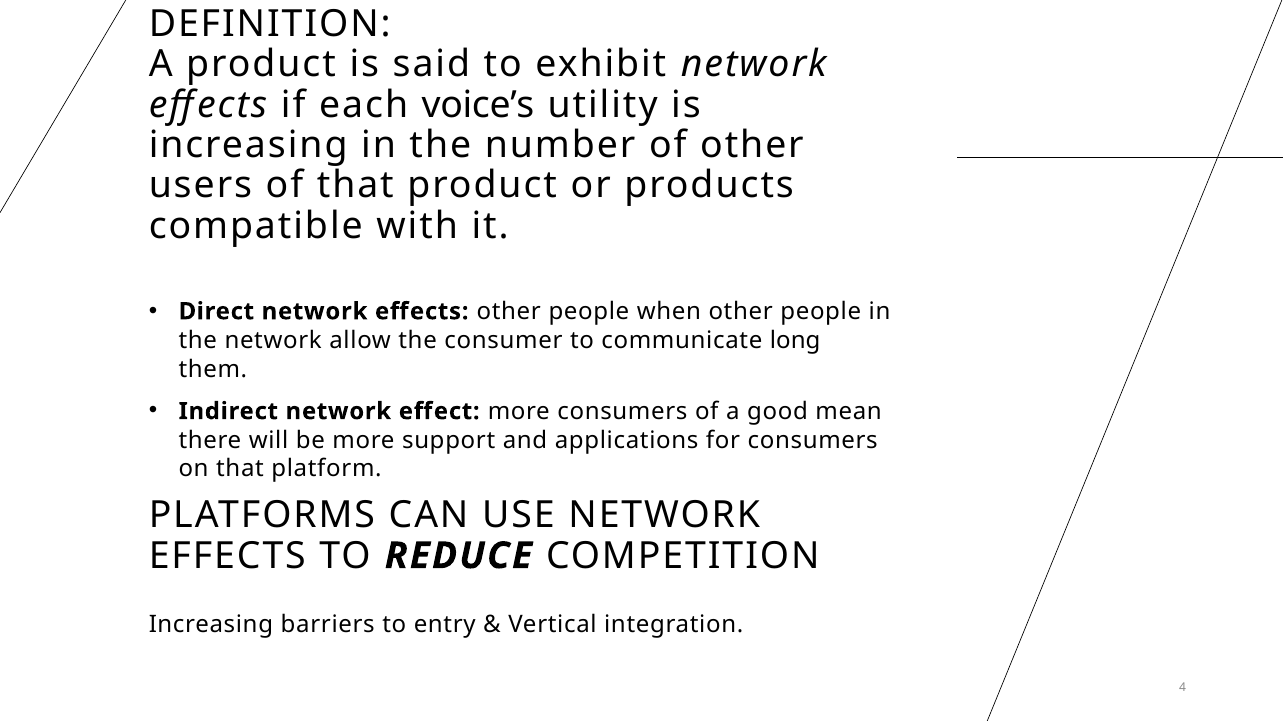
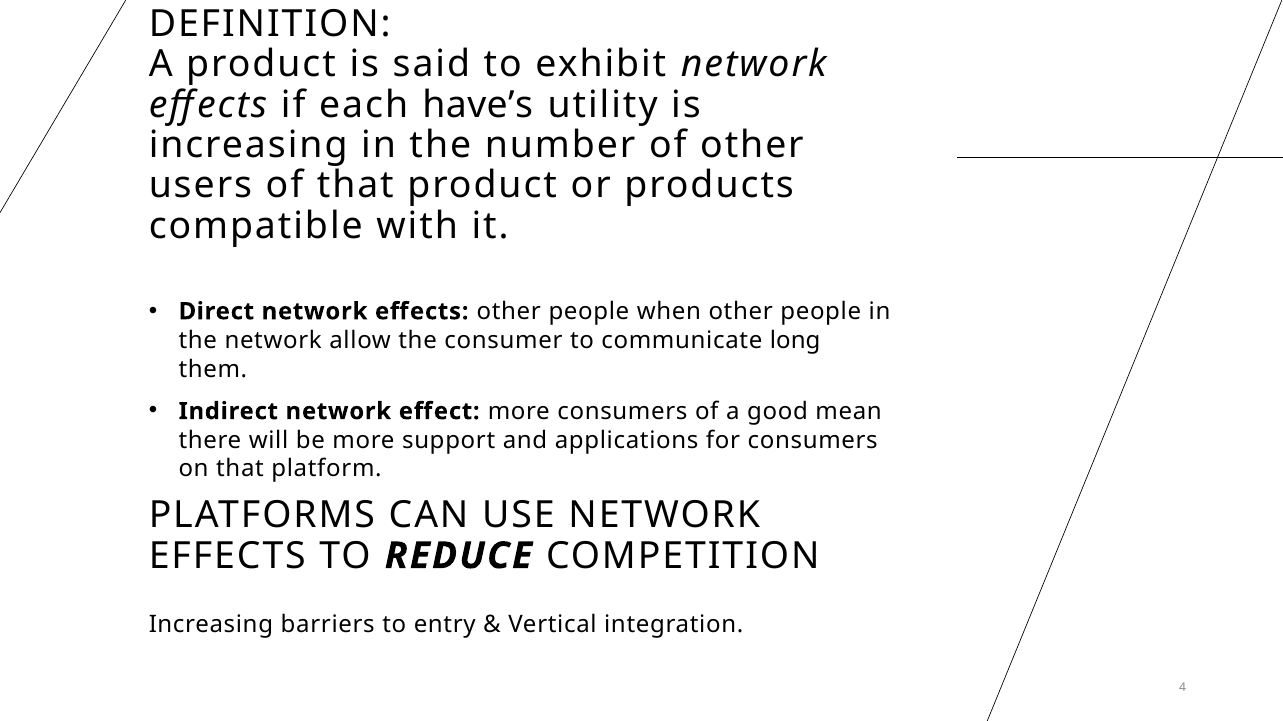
voice’s: voice’s -> have’s
